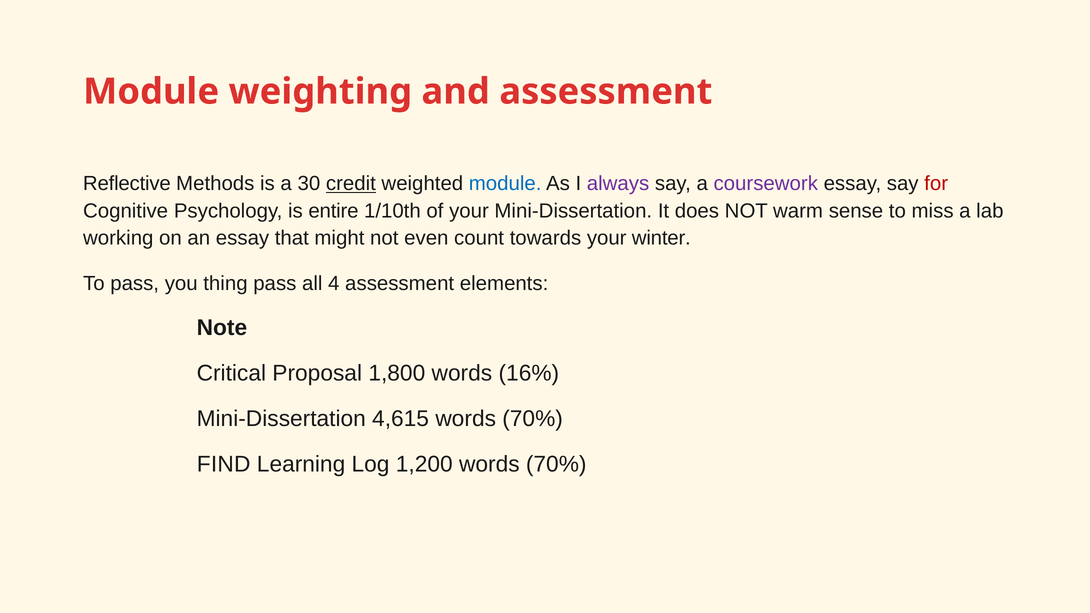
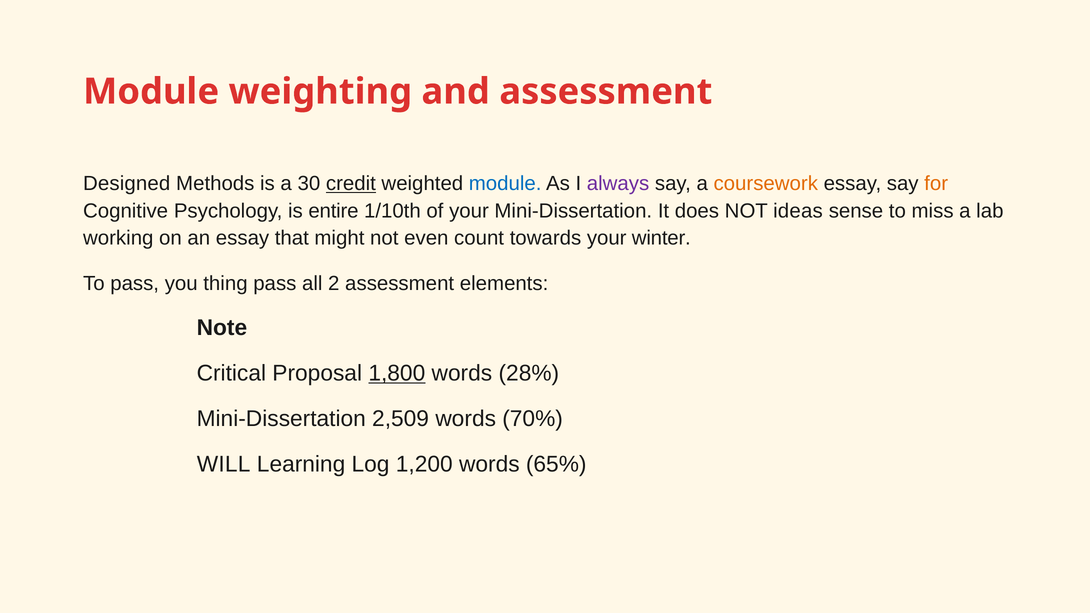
Reflective: Reflective -> Designed
coursework colour: purple -> orange
for colour: red -> orange
warm: warm -> ideas
4: 4 -> 2
1,800 underline: none -> present
16%: 16% -> 28%
4,615: 4,615 -> 2,509
FIND: FIND -> WILL
1,200 words 70%: 70% -> 65%
